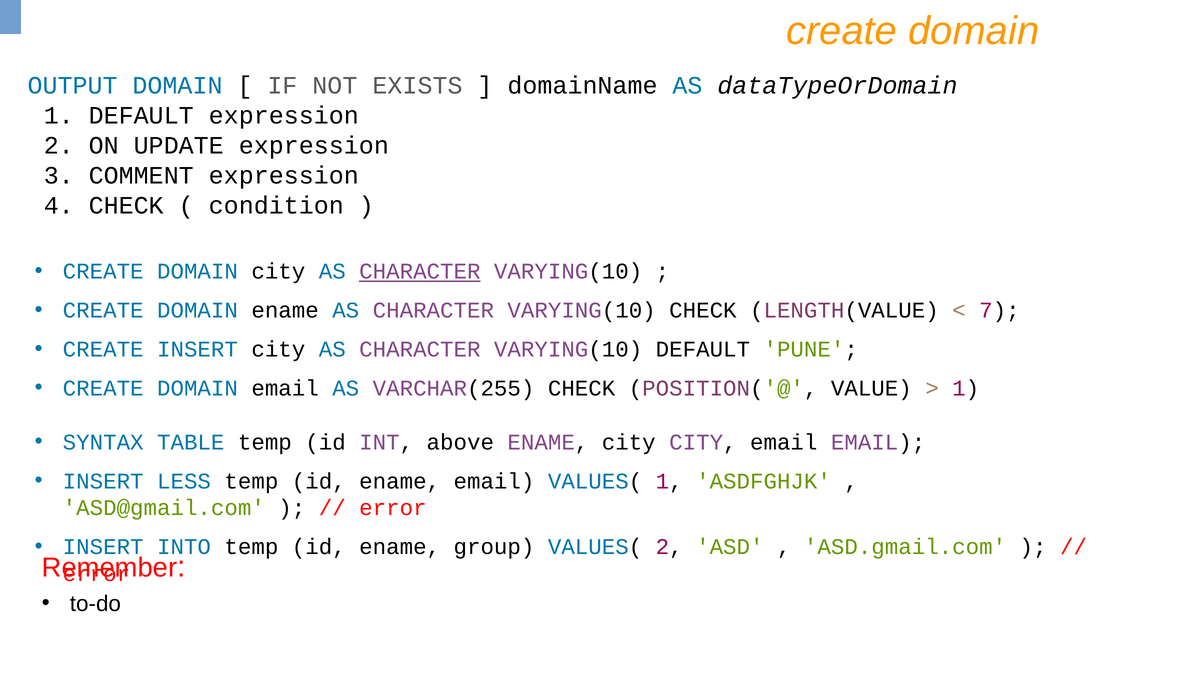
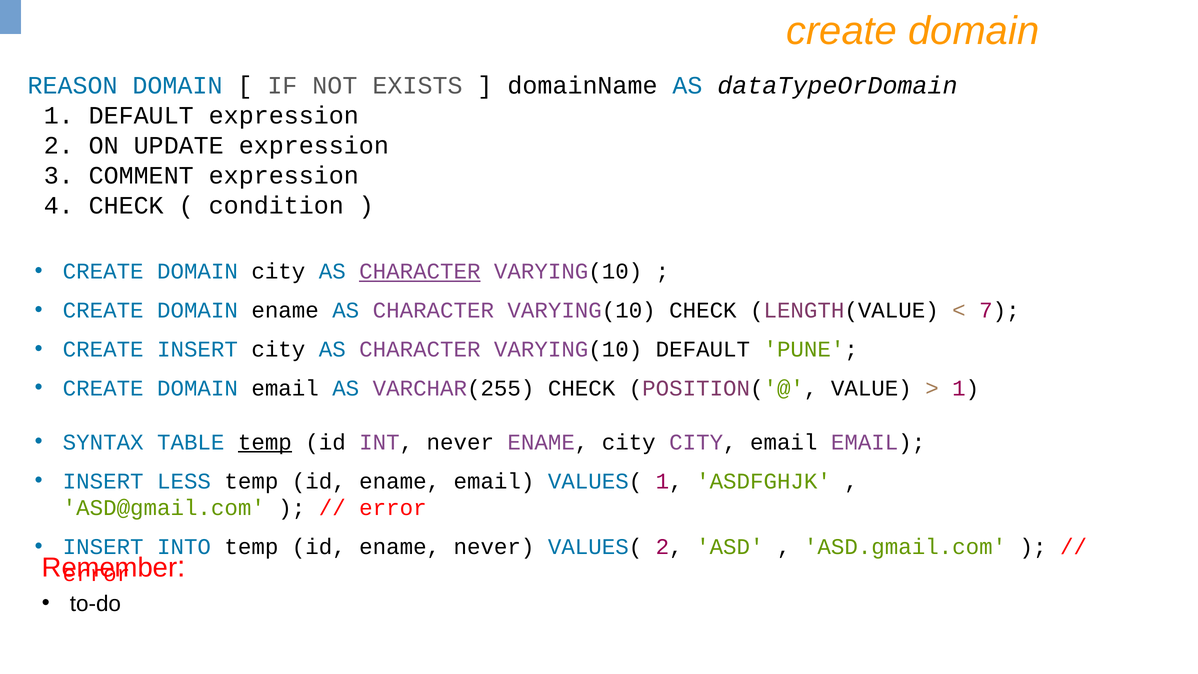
OUTPUT: OUTPUT -> REASON
temp at (265, 442) underline: none -> present
INT above: above -> never
ename group: group -> never
